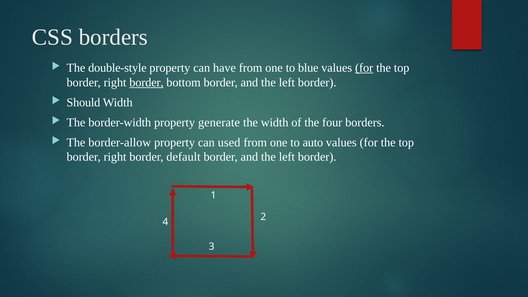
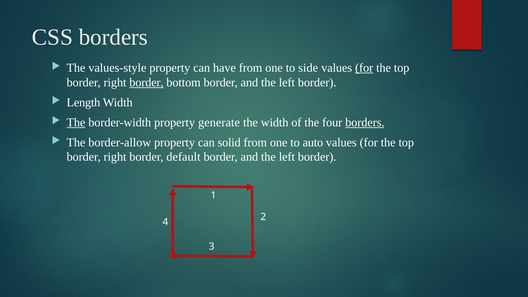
double-style: double-style -> values-style
blue: blue -> side
Should: Should -> Length
The at (76, 122) underline: none -> present
borders at (365, 122) underline: none -> present
used: used -> solid
